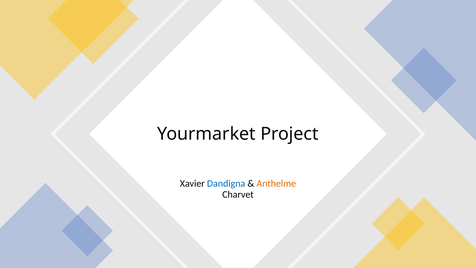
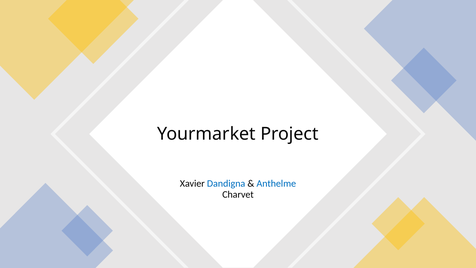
Anthelme colour: orange -> blue
